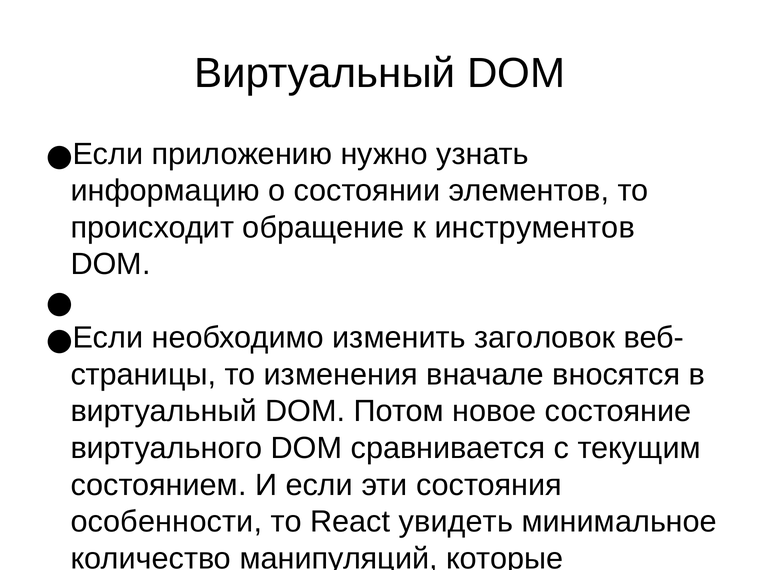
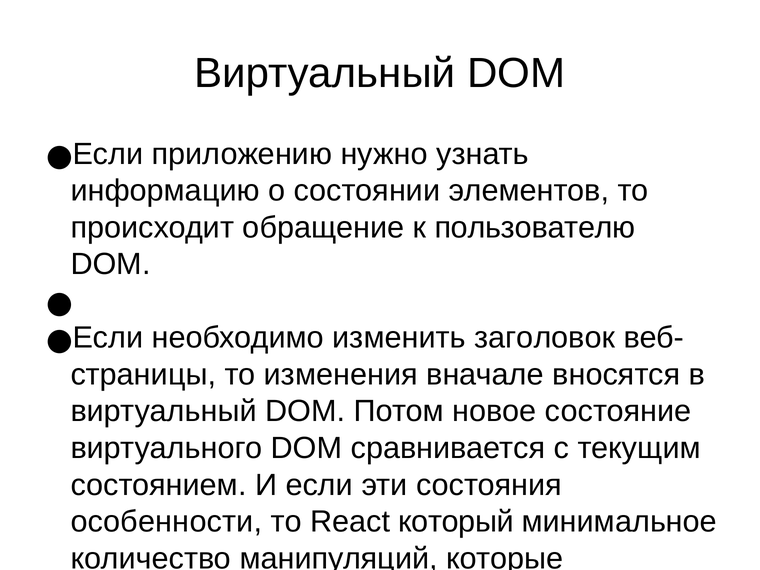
инструментов: инструментов -> пользователю
увидеть: увидеть -> который
